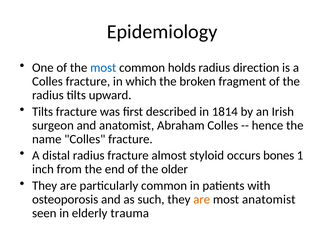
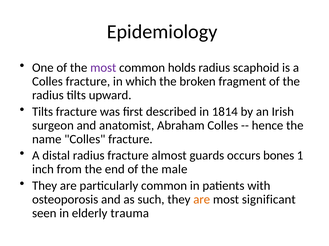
most at (103, 68) colour: blue -> purple
direction: direction -> scaphoid
styloid: styloid -> guards
older: older -> male
most anatomist: anatomist -> significant
